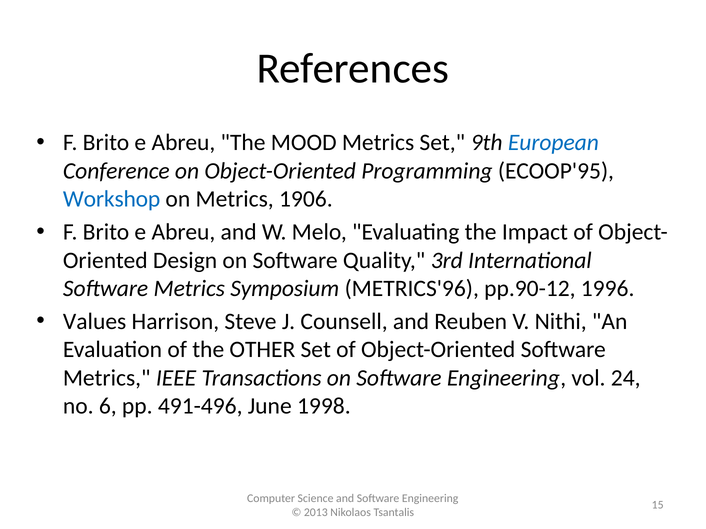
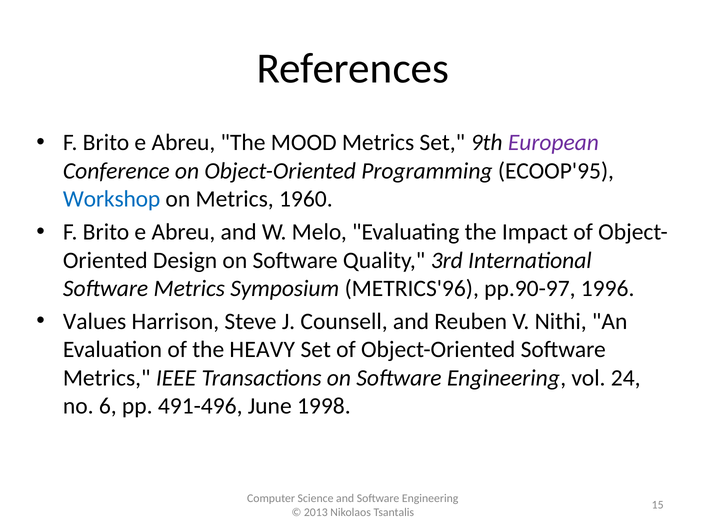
European colour: blue -> purple
1906: 1906 -> 1960
pp.90-12: pp.90-12 -> pp.90-97
OTHER: OTHER -> HEAVY
